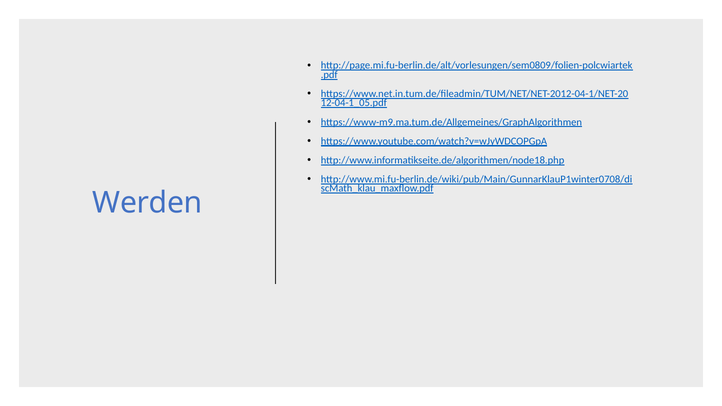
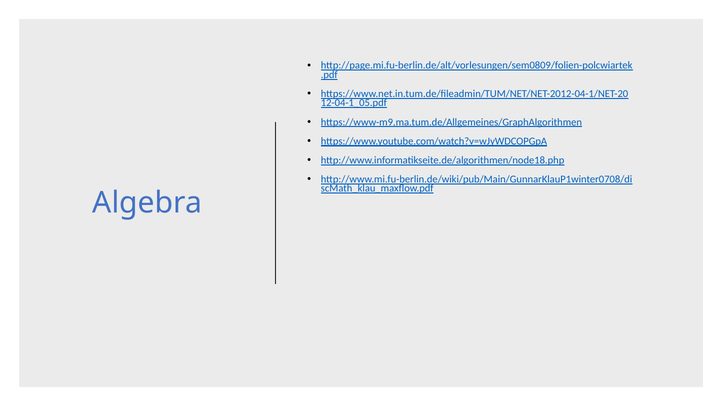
Werden: Werden -> Algebra
